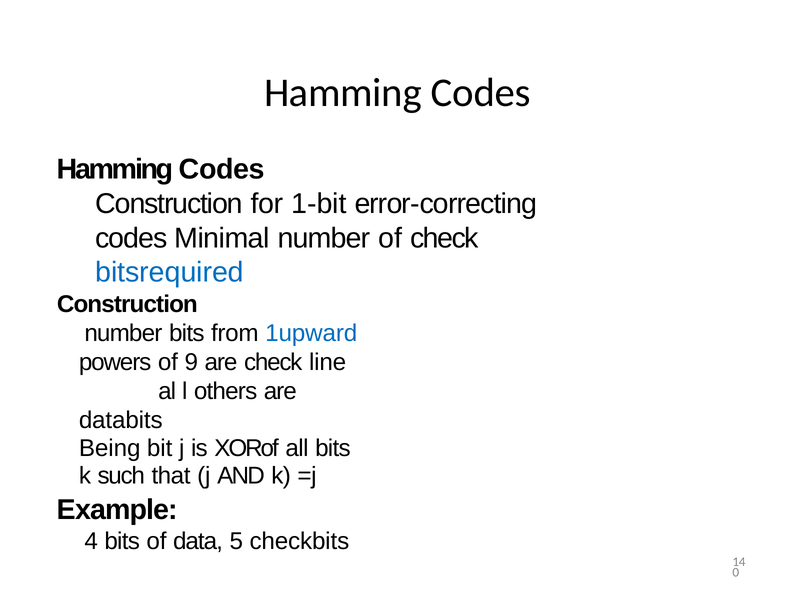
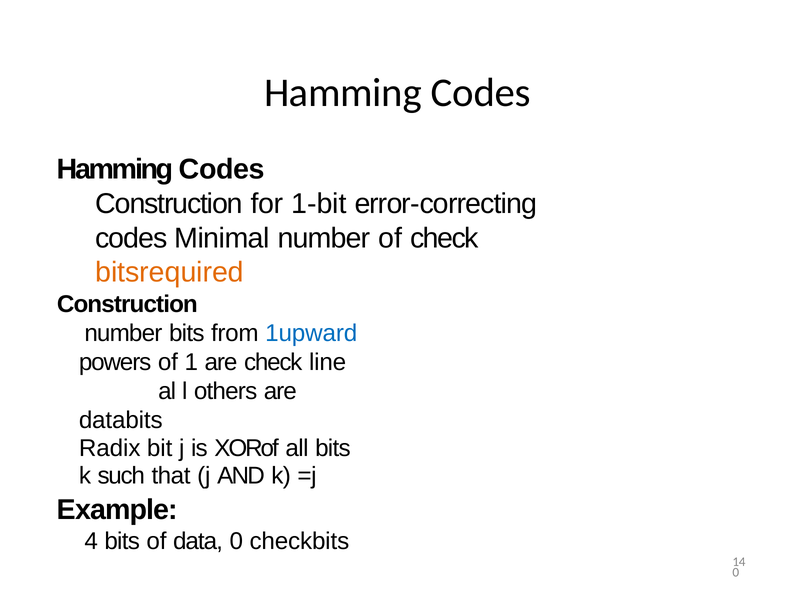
bitsrequired colour: blue -> orange
9: 9 -> 1
Being: Being -> Radix
data 5: 5 -> 0
